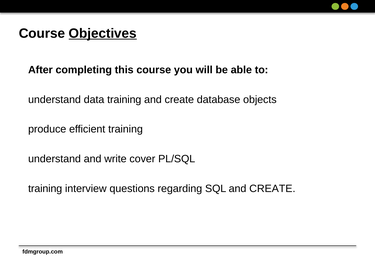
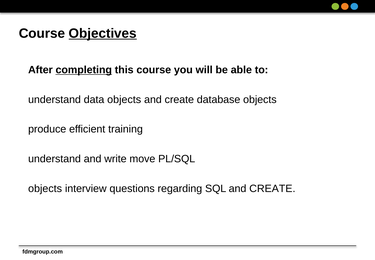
completing underline: none -> present
data training: training -> objects
cover: cover -> move
training at (45, 188): training -> objects
